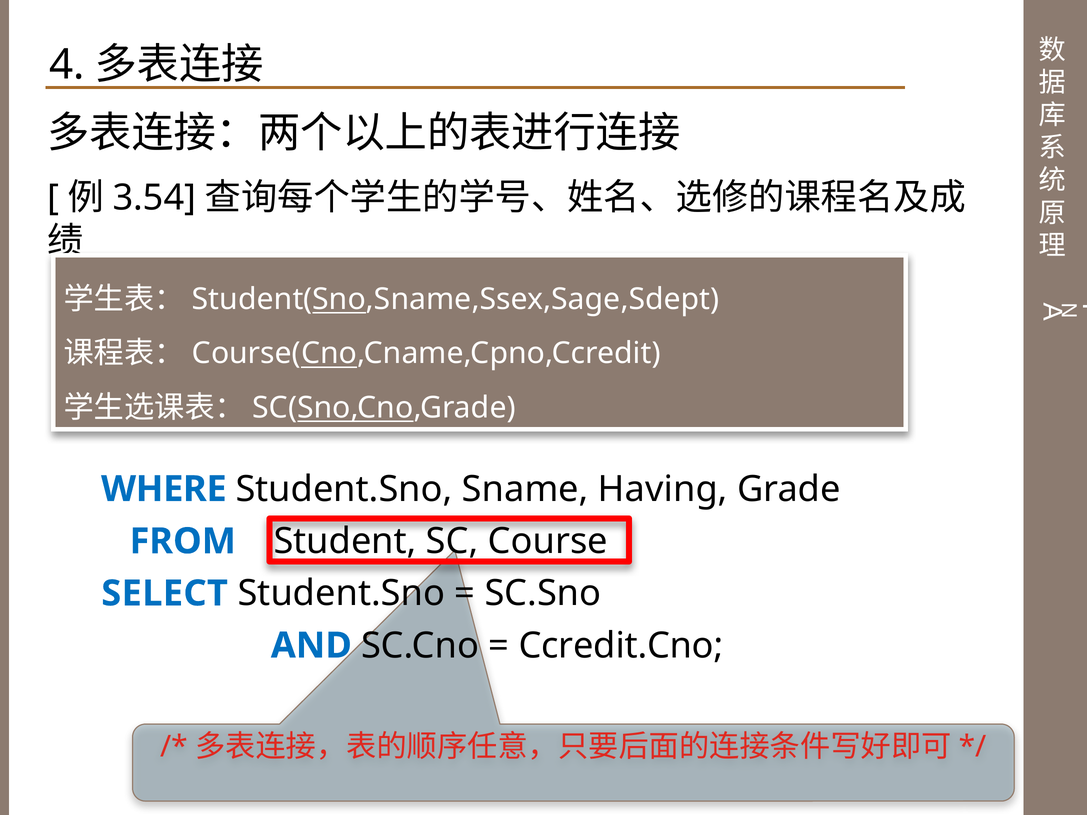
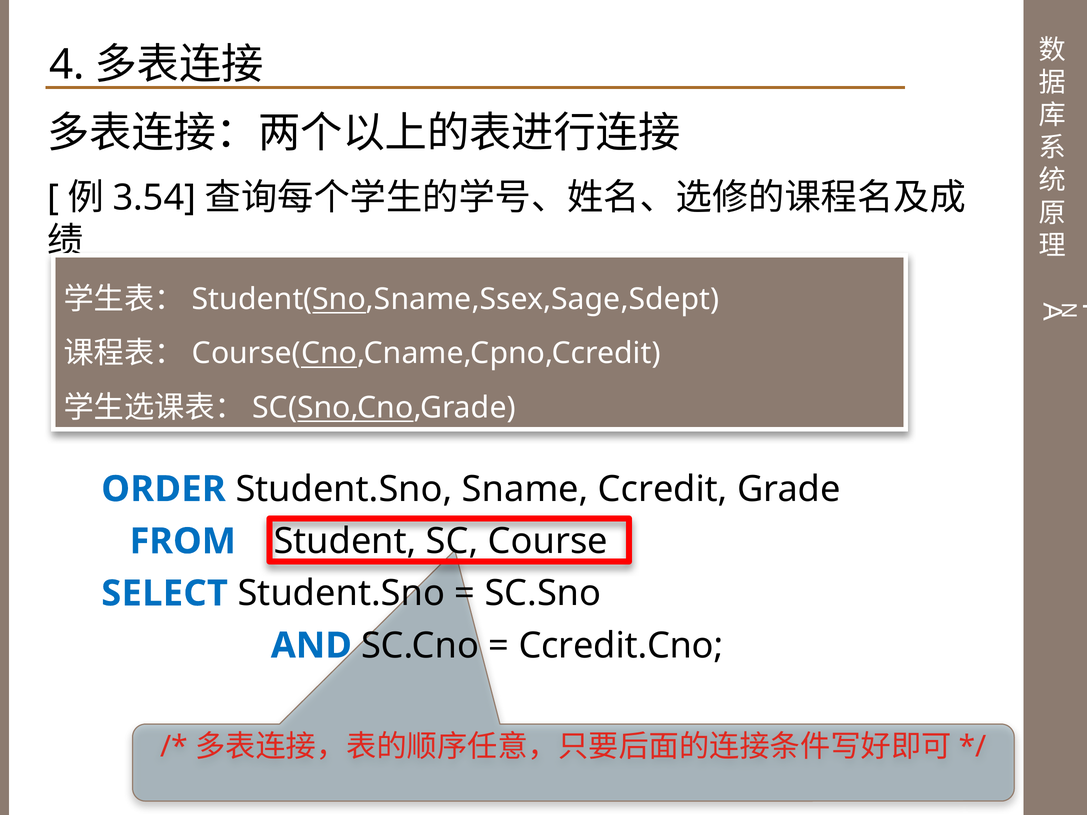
WHERE: WHERE -> ORDER
Having: Having -> Ccredit
